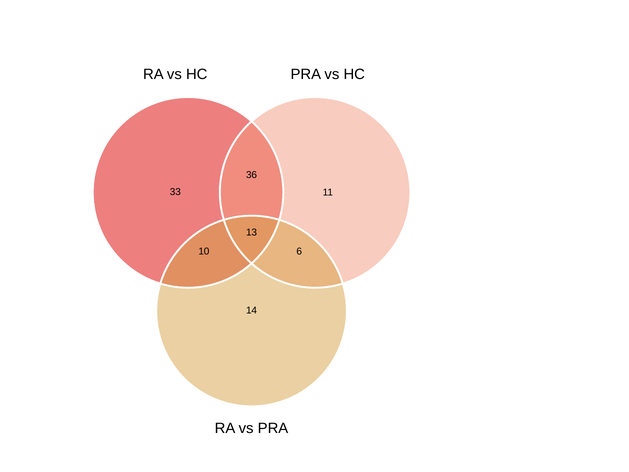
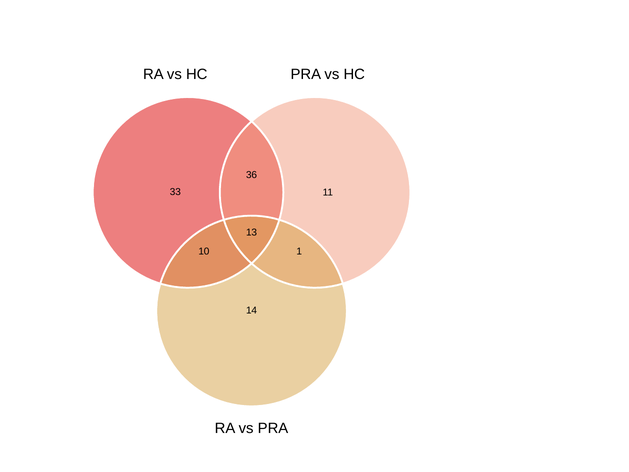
6: 6 -> 1
